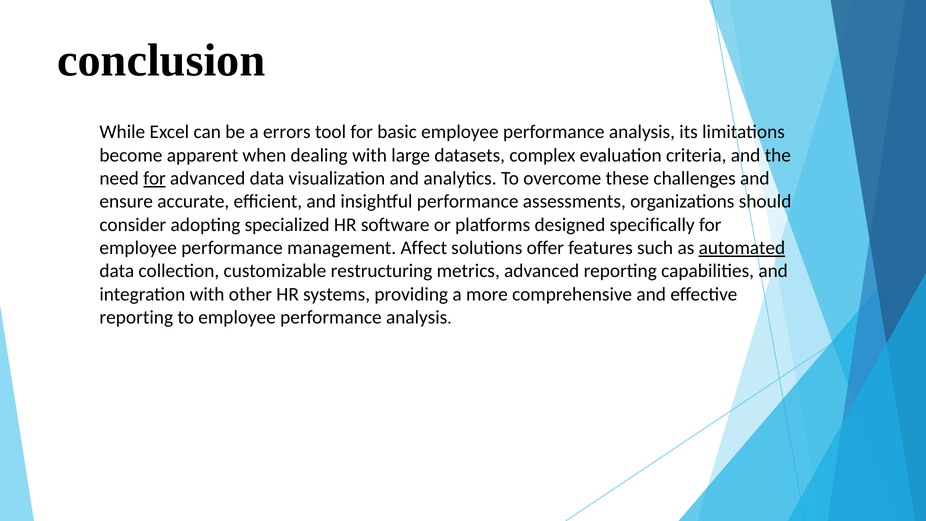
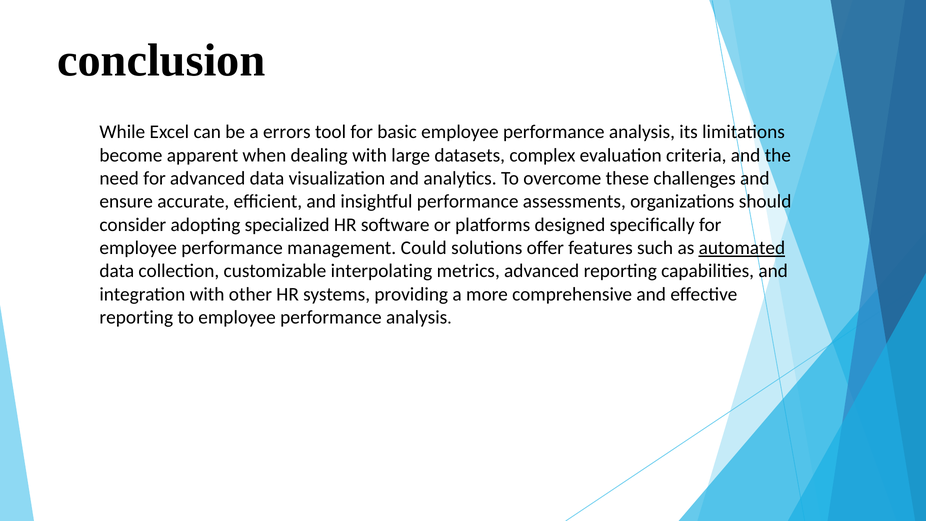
for at (155, 178) underline: present -> none
Affect: Affect -> Could
restructuring: restructuring -> interpolating
